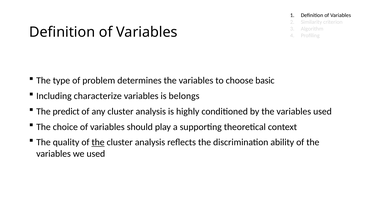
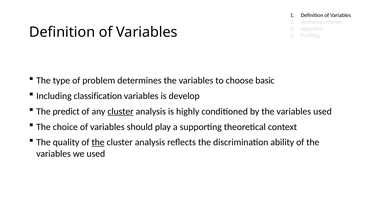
characterize: characterize -> classification
belongs: belongs -> develop
cluster at (121, 111) underline: none -> present
